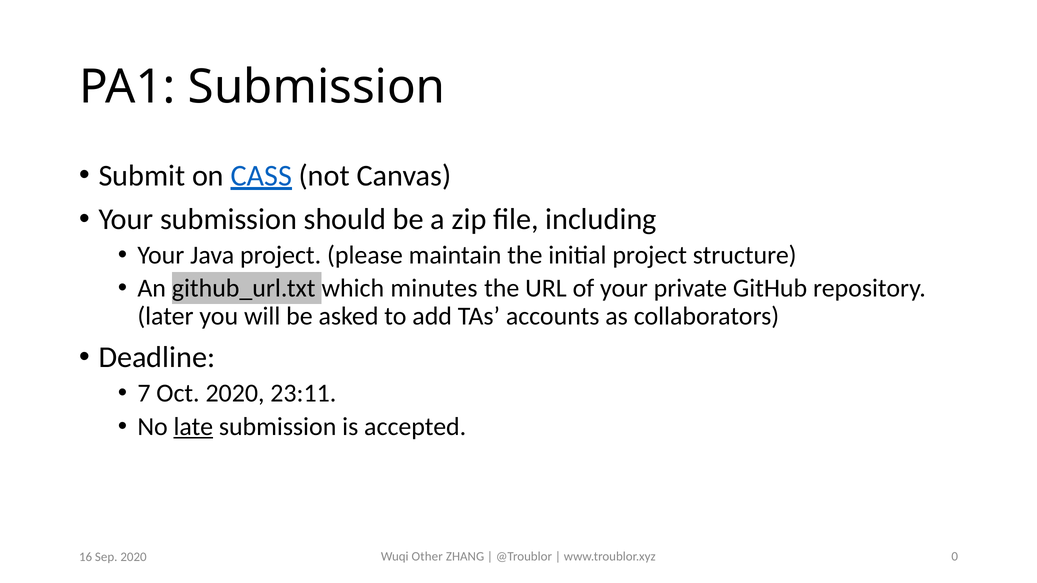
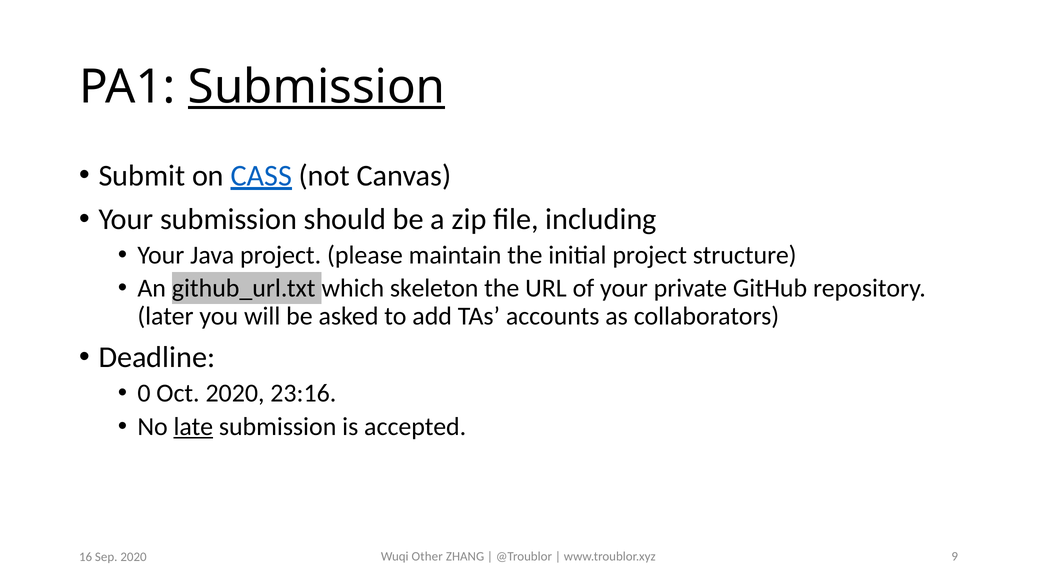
Submission at (317, 87) underline: none -> present
minutes: minutes -> skeleton
7: 7 -> 0
23:11: 23:11 -> 23:16
0: 0 -> 9
